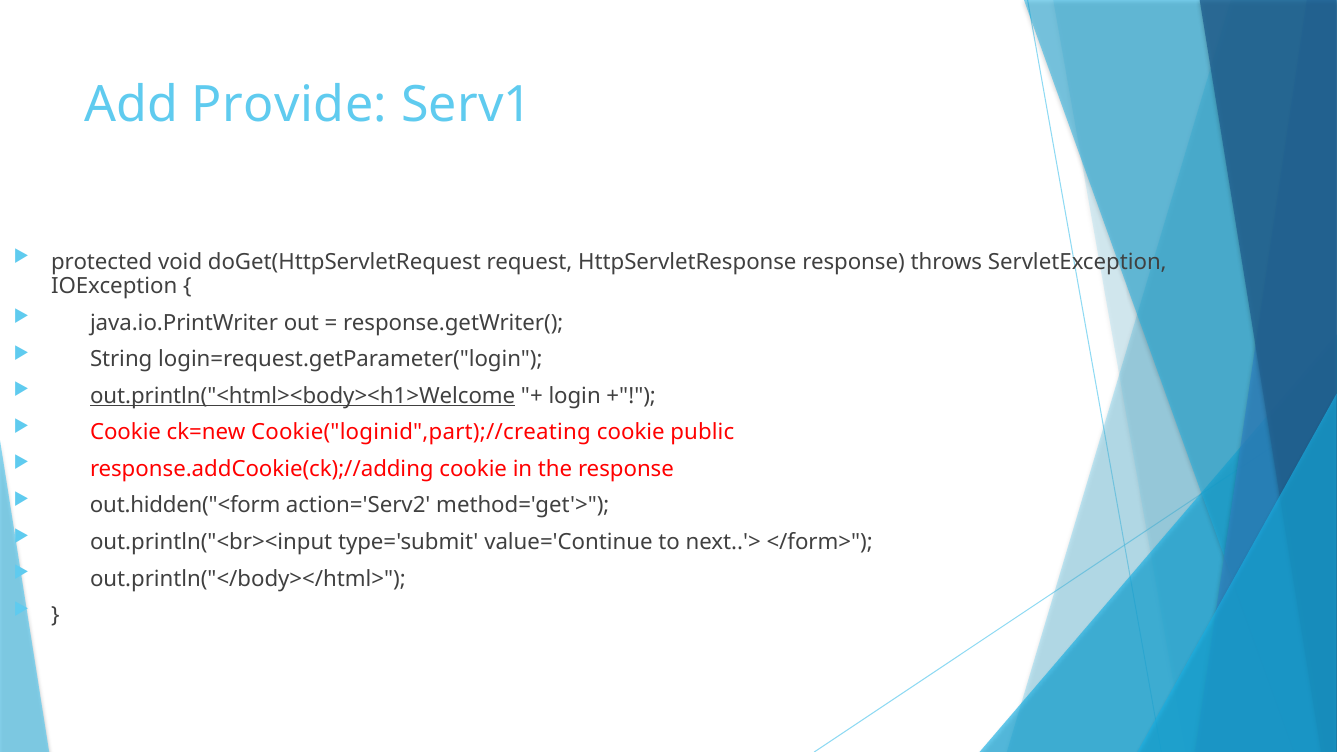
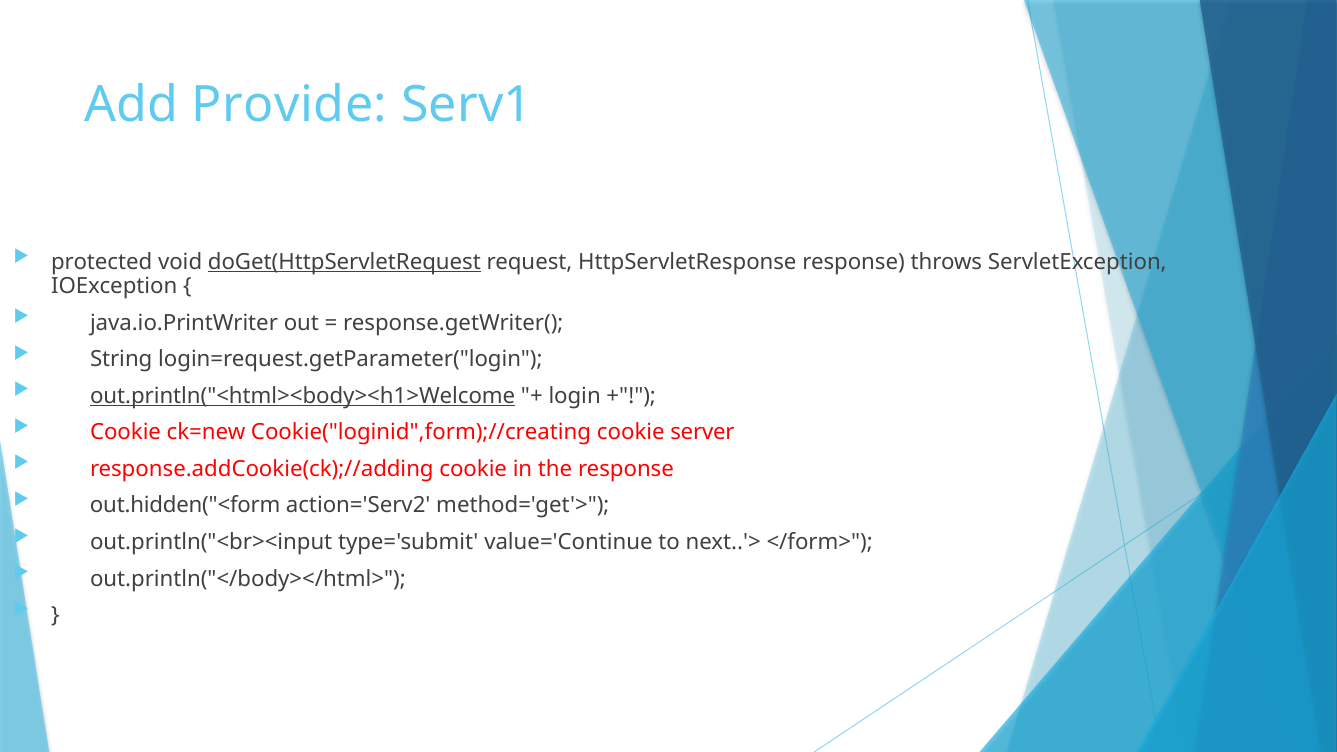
doGet(HttpServletRequest underline: none -> present
Cookie("loginid",part);//creating: Cookie("loginid",part);//creating -> Cookie("loginid",form);//creating
public: public -> server
